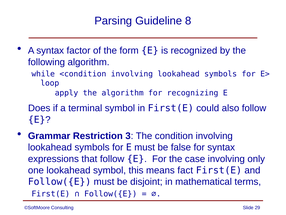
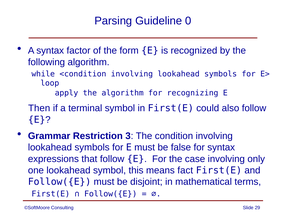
8: 8 -> 0
Does: Does -> Then
